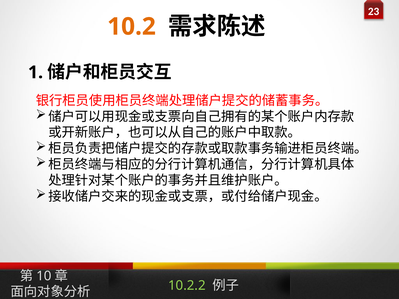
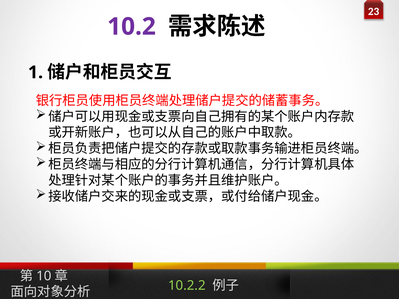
10.2 colour: orange -> purple
